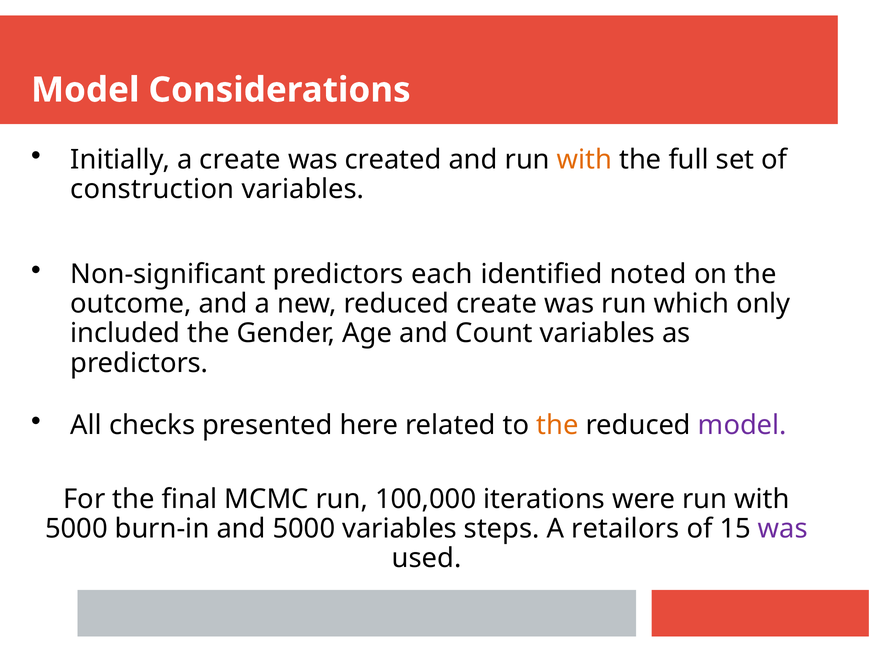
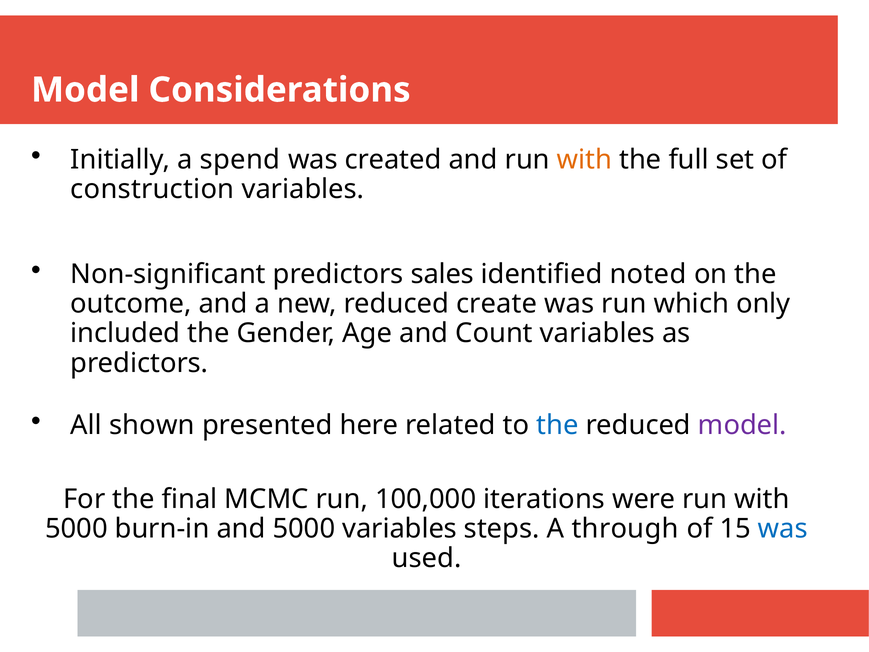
a create: create -> spend
each: each -> sales
checks: checks -> shown
the at (557, 425) colour: orange -> blue
retailors: retailors -> through
was at (783, 528) colour: purple -> blue
